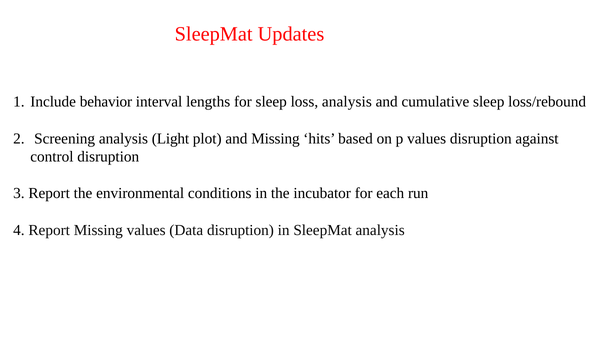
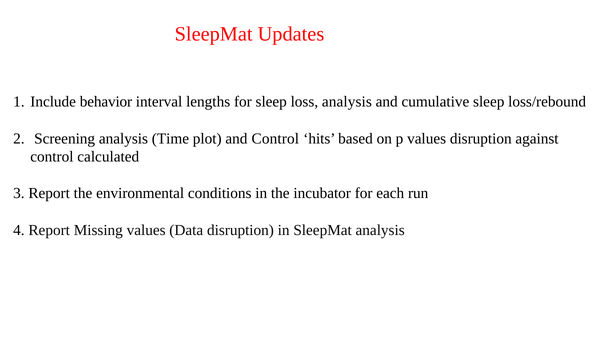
Light: Light -> Time
and Missing: Missing -> Control
control disruption: disruption -> calculated
